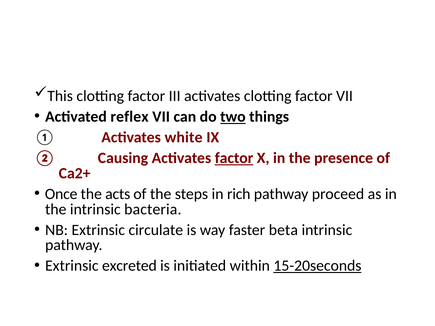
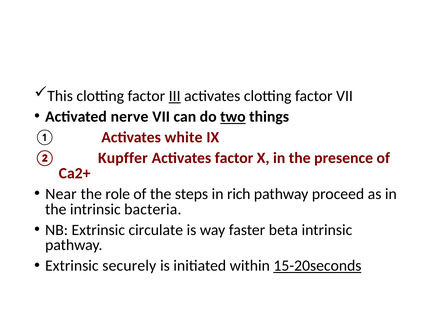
III underline: none -> present
reflex: reflex -> nerve
Causing: Causing -> Kupffer
factor at (234, 158) underline: present -> none
Once: Once -> Near
acts: acts -> role
excreted: excreted -> securely
